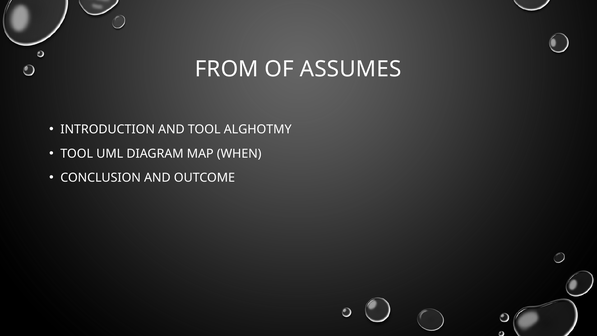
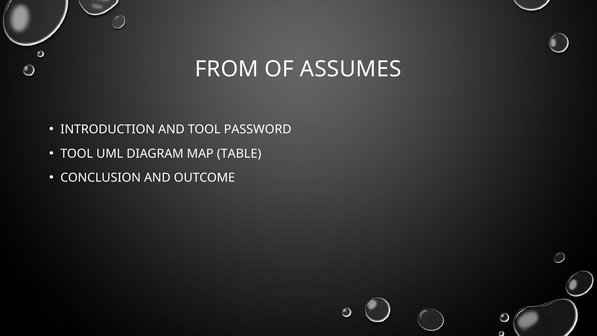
ALGHOTMY: ALGHOTMY -> PASSWORD
WHEN: WHEN -> TABLE
